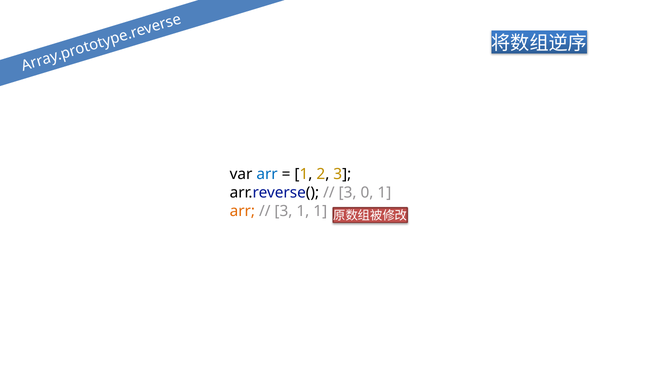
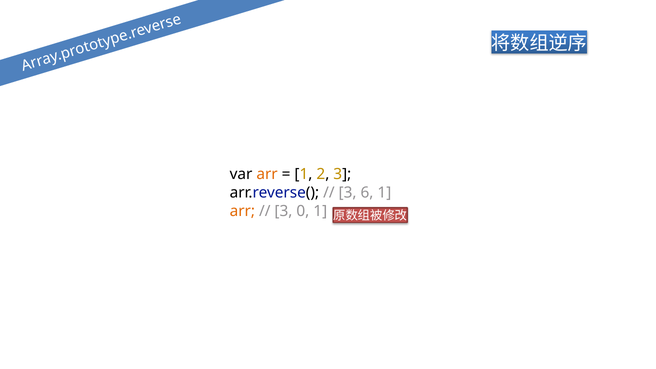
arr at (267, 174) colour: blue -> orange
0: 0 -> 6
3 1: 1 -> 0
